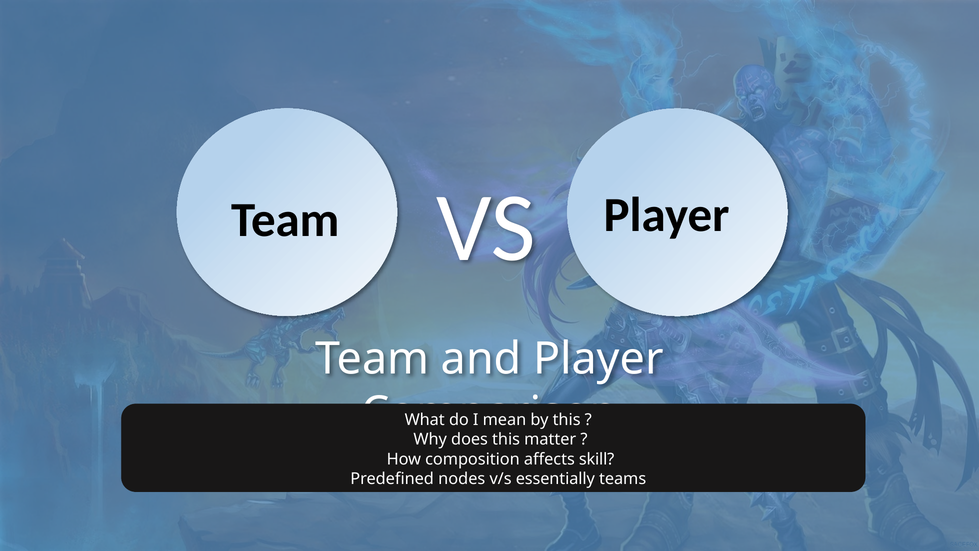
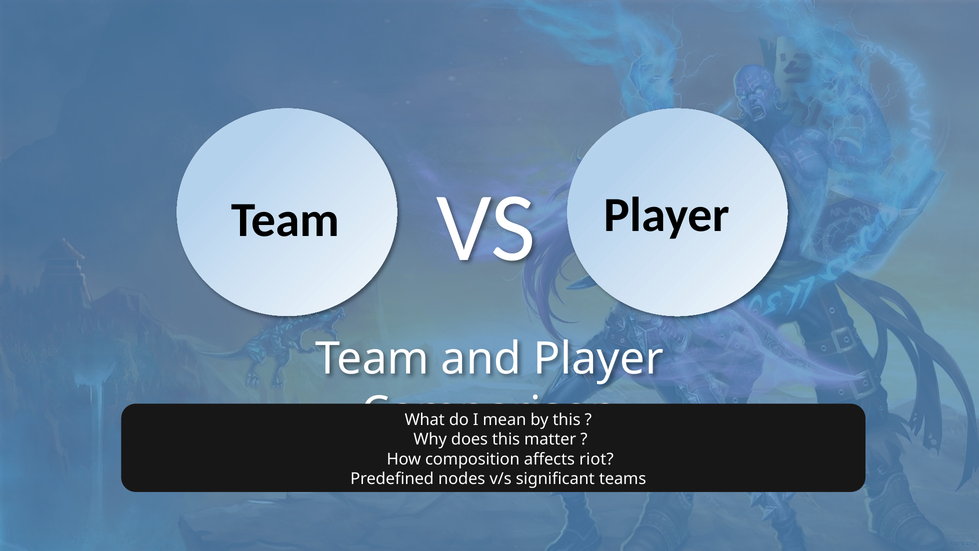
skill: skill -> riot
essentially: essentially -> significant
